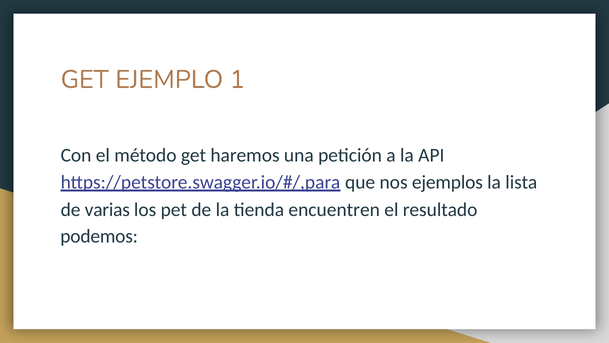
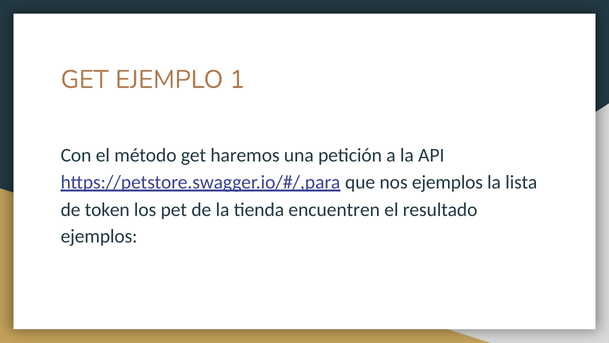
varias: varias -> token
podemos at (99, 236): podemos -> ejemplos
